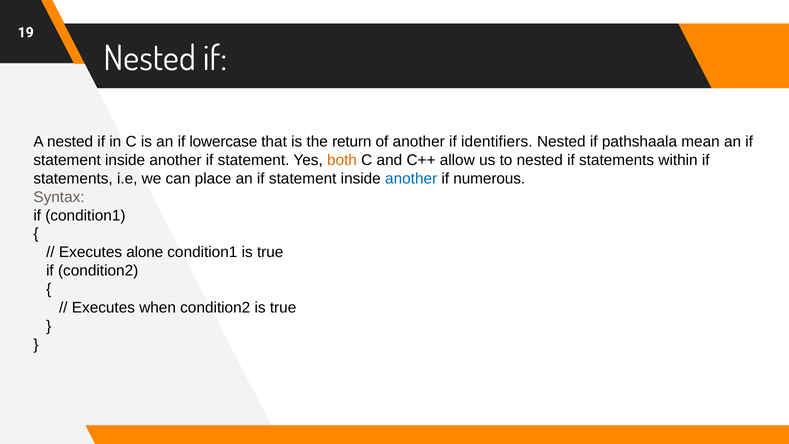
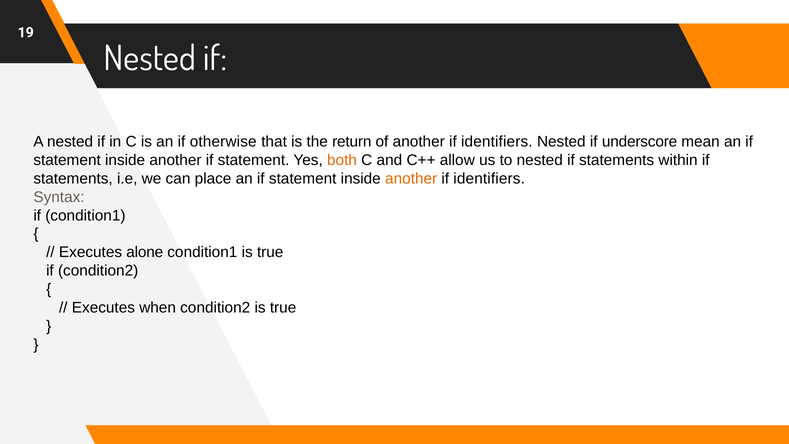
lowercase: lowercase -> otherwise
pathshaala: pathshaala -> underscore
another at (411, 179) colour: blue -> orange
numerous at (489, 179): numerous -> identifiers
